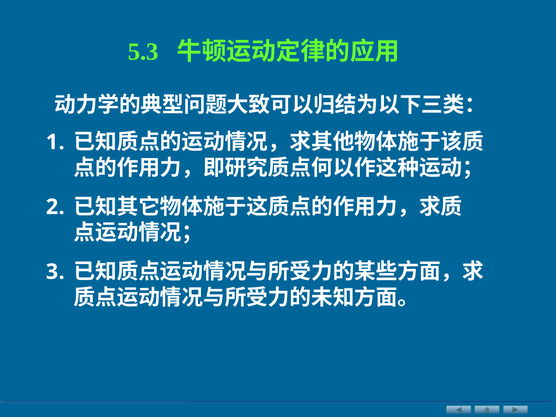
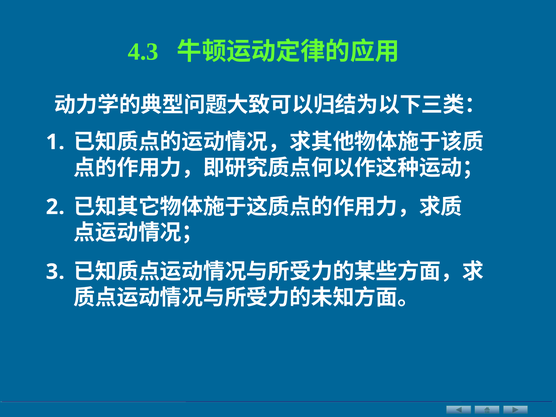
5.3: 5.3 -> 4.3
